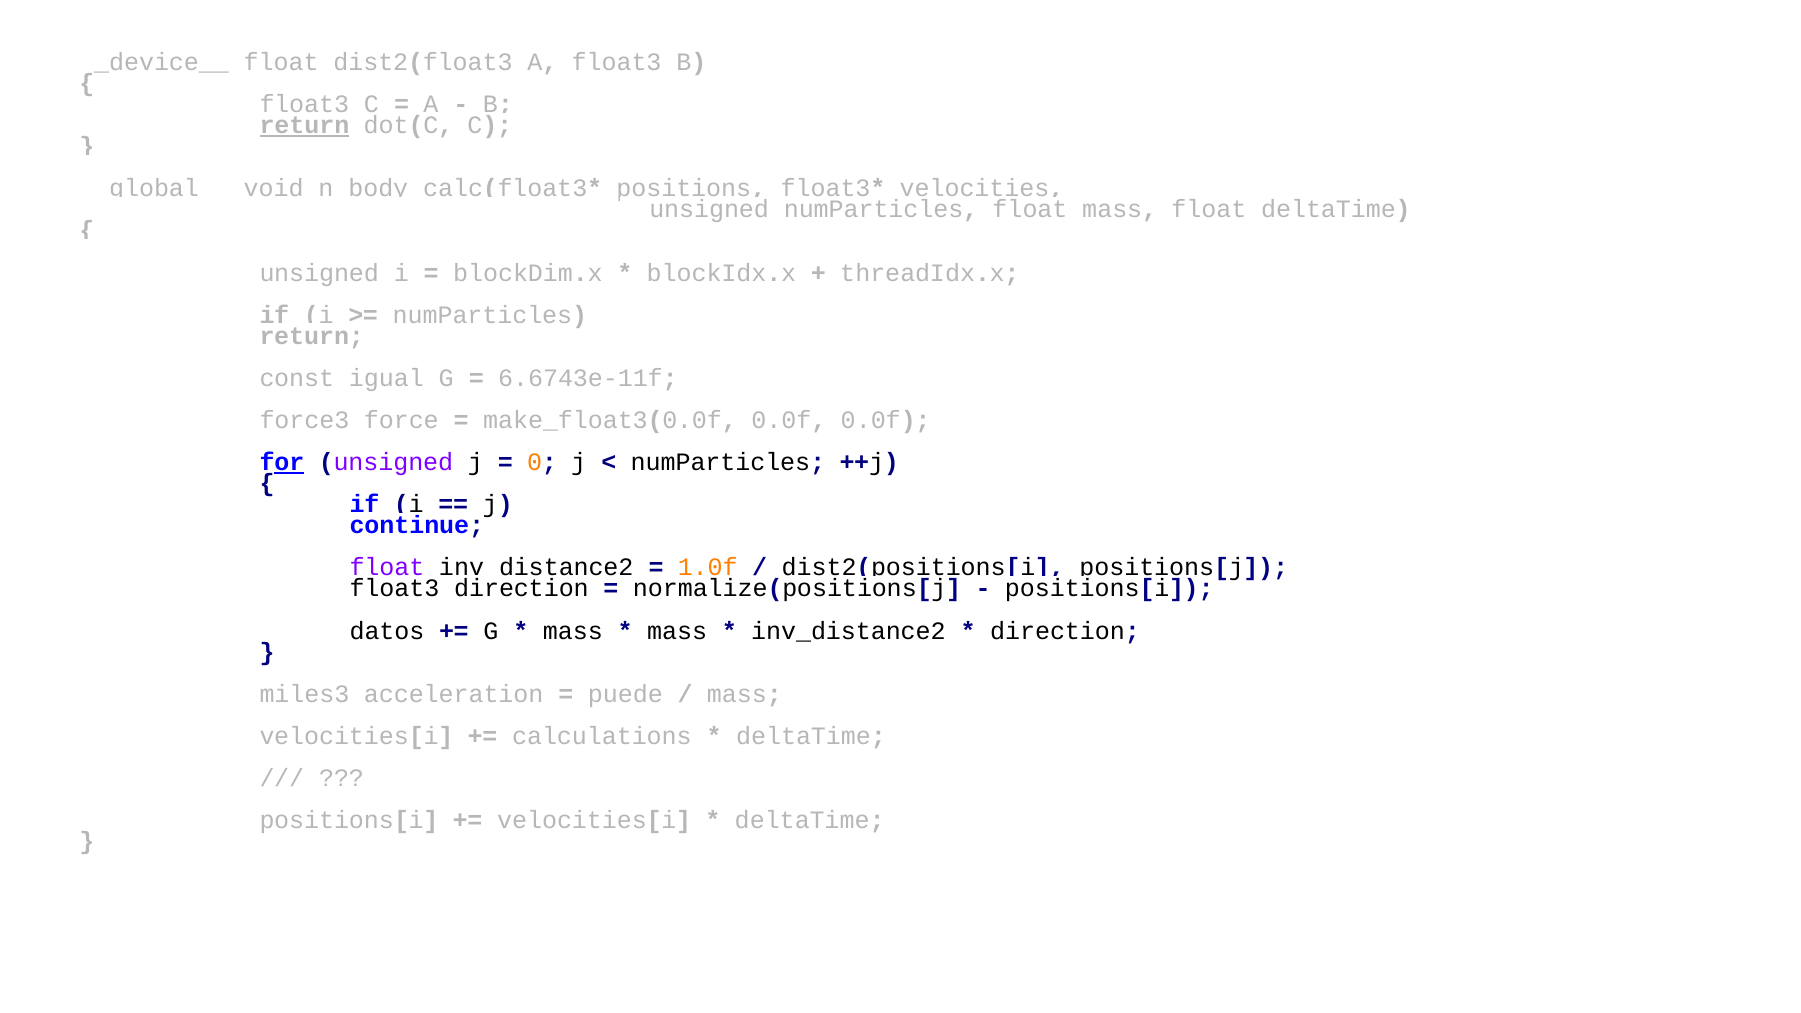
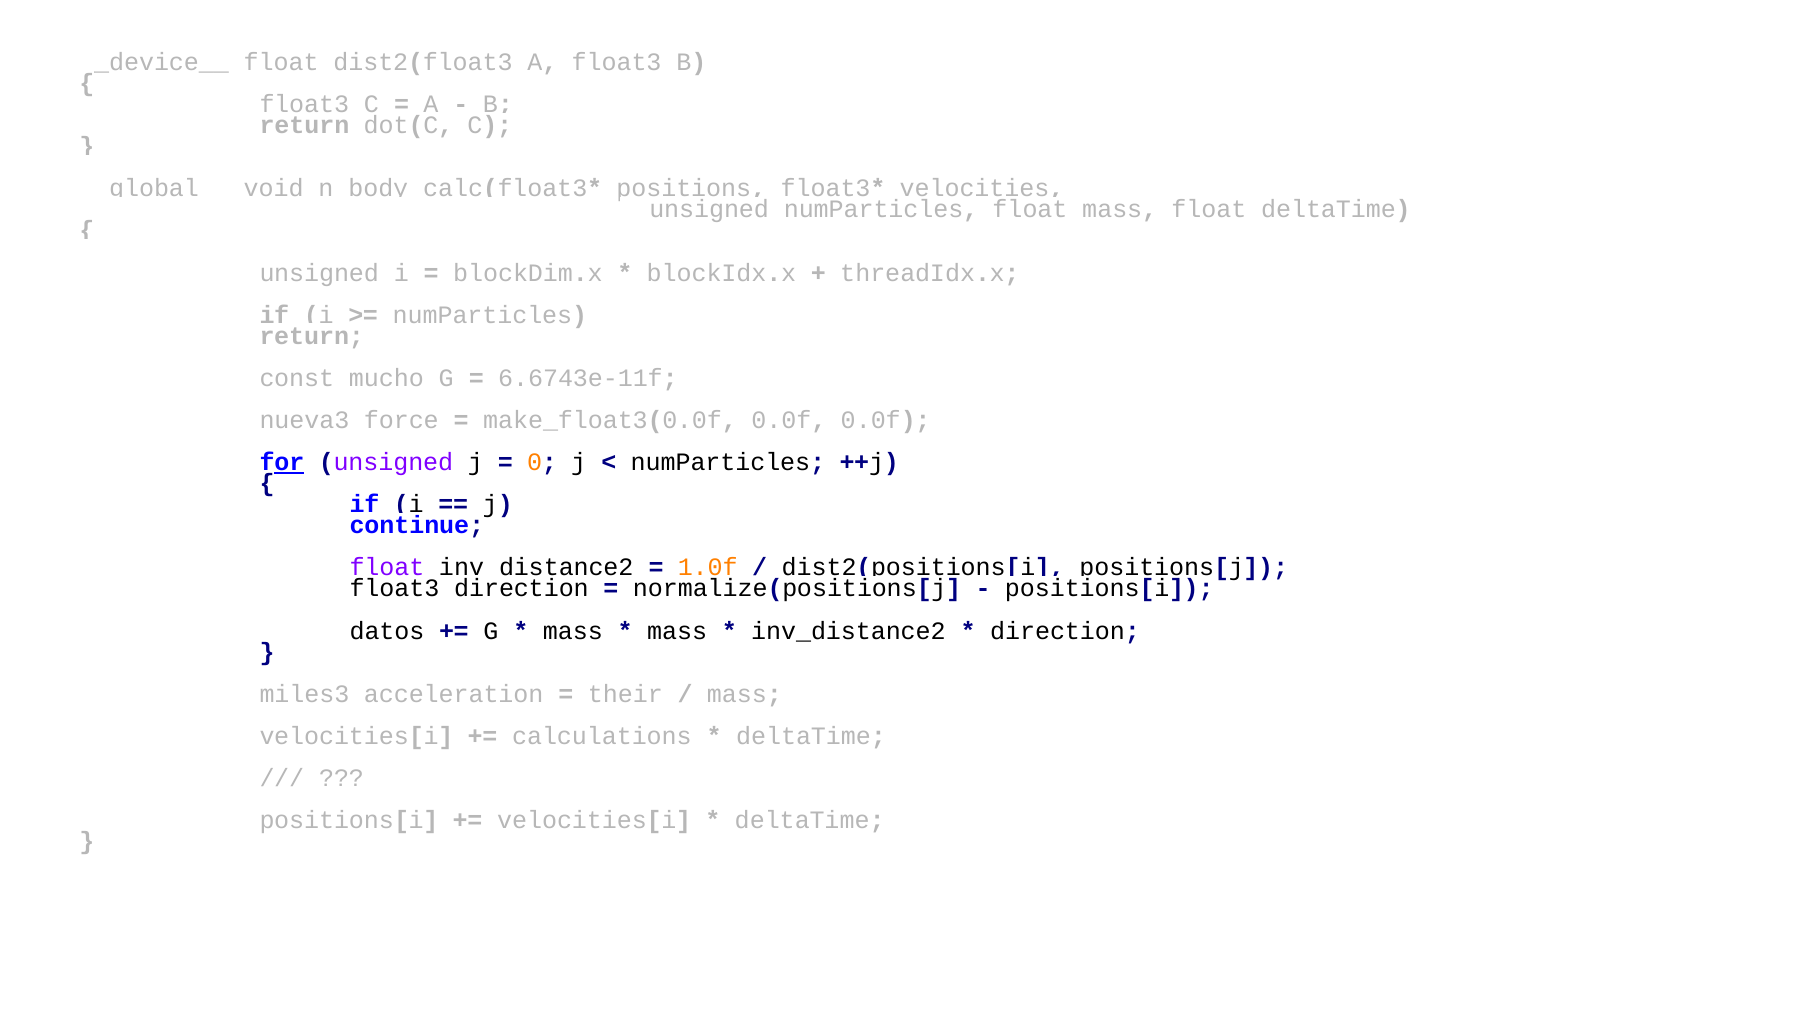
return at (304, 125) underline: present -> none
igual: igual -> mucho
force3: force3 -> nueva3
puede: puede -> their
